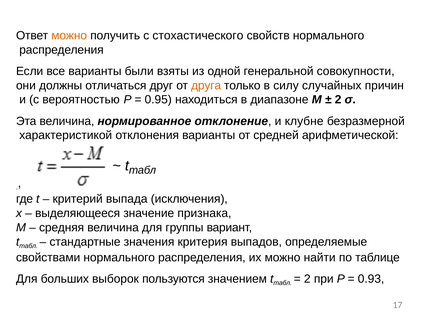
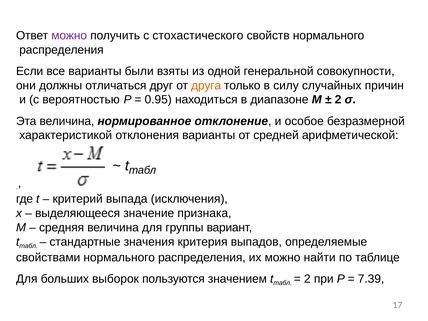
можно at (69, 36) colour: orange -> purple
клубне: клубне -> особое
0.93: 0.93 -> 7.39
